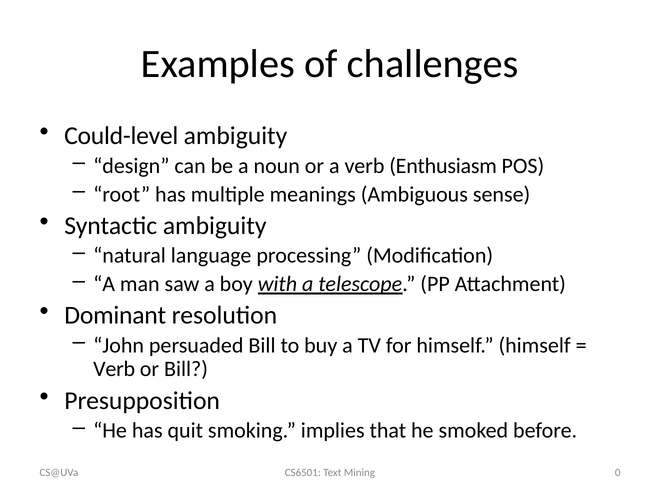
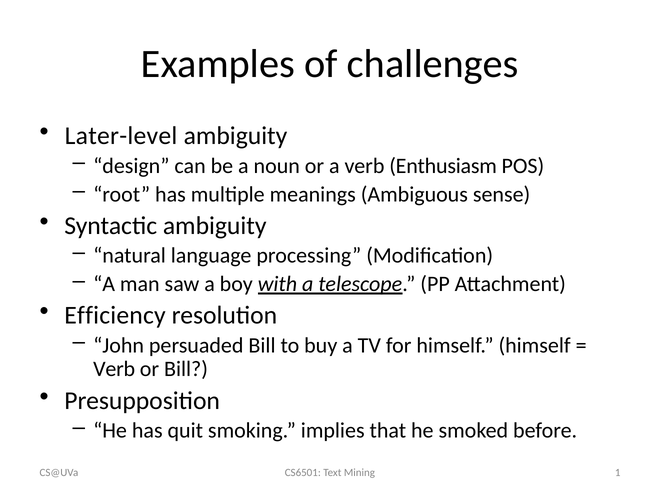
Could-level: Could-level -> Later-level
Dominant: Dominant -> Efficiency
0: 0 -> 1
